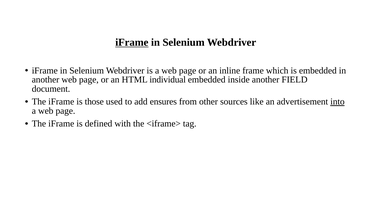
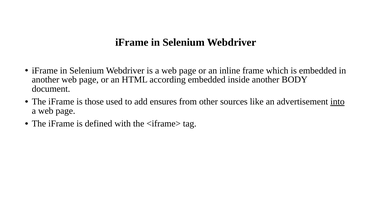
iFrame at (132, 42) underline: present -> none
individual: individual -> according
FIELD: FIELD -> BODY
